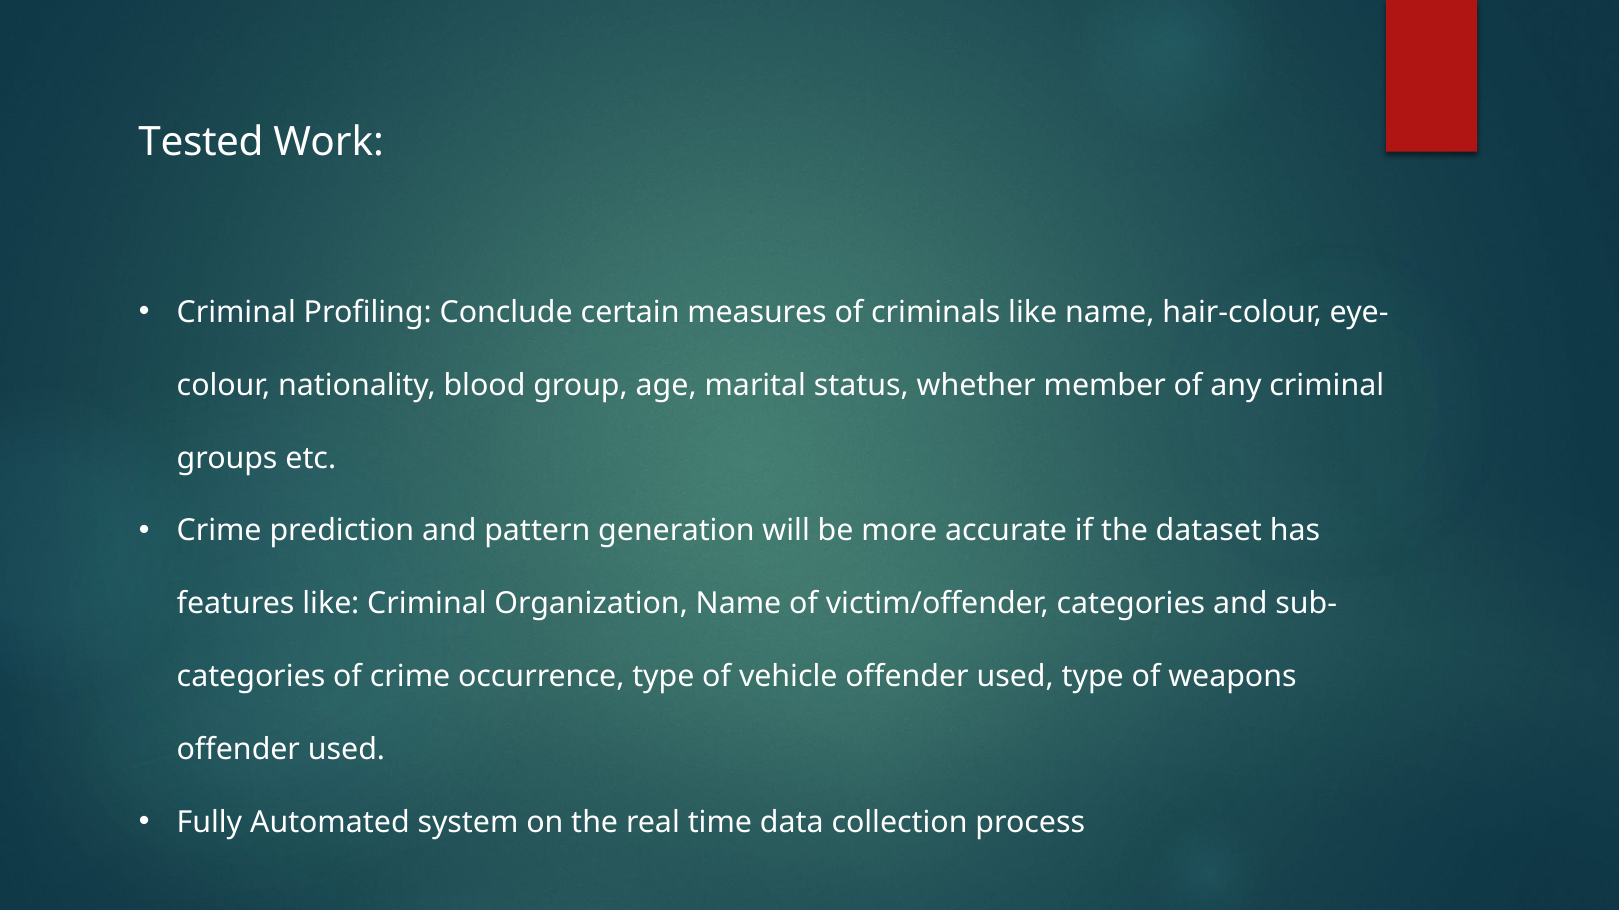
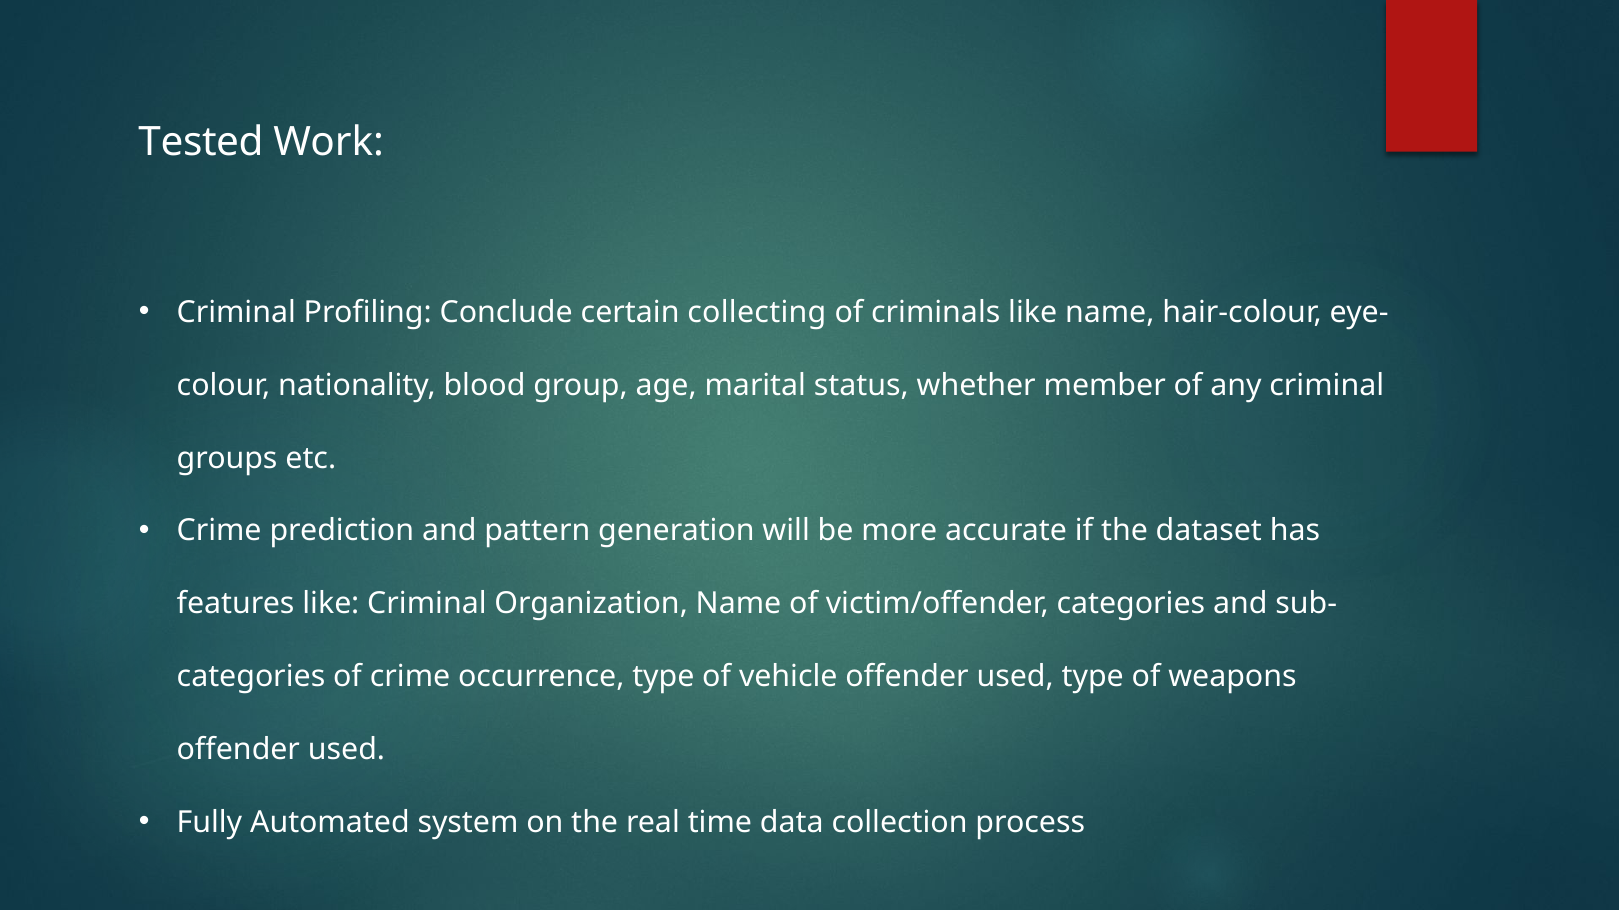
measures: measures -> collecting
